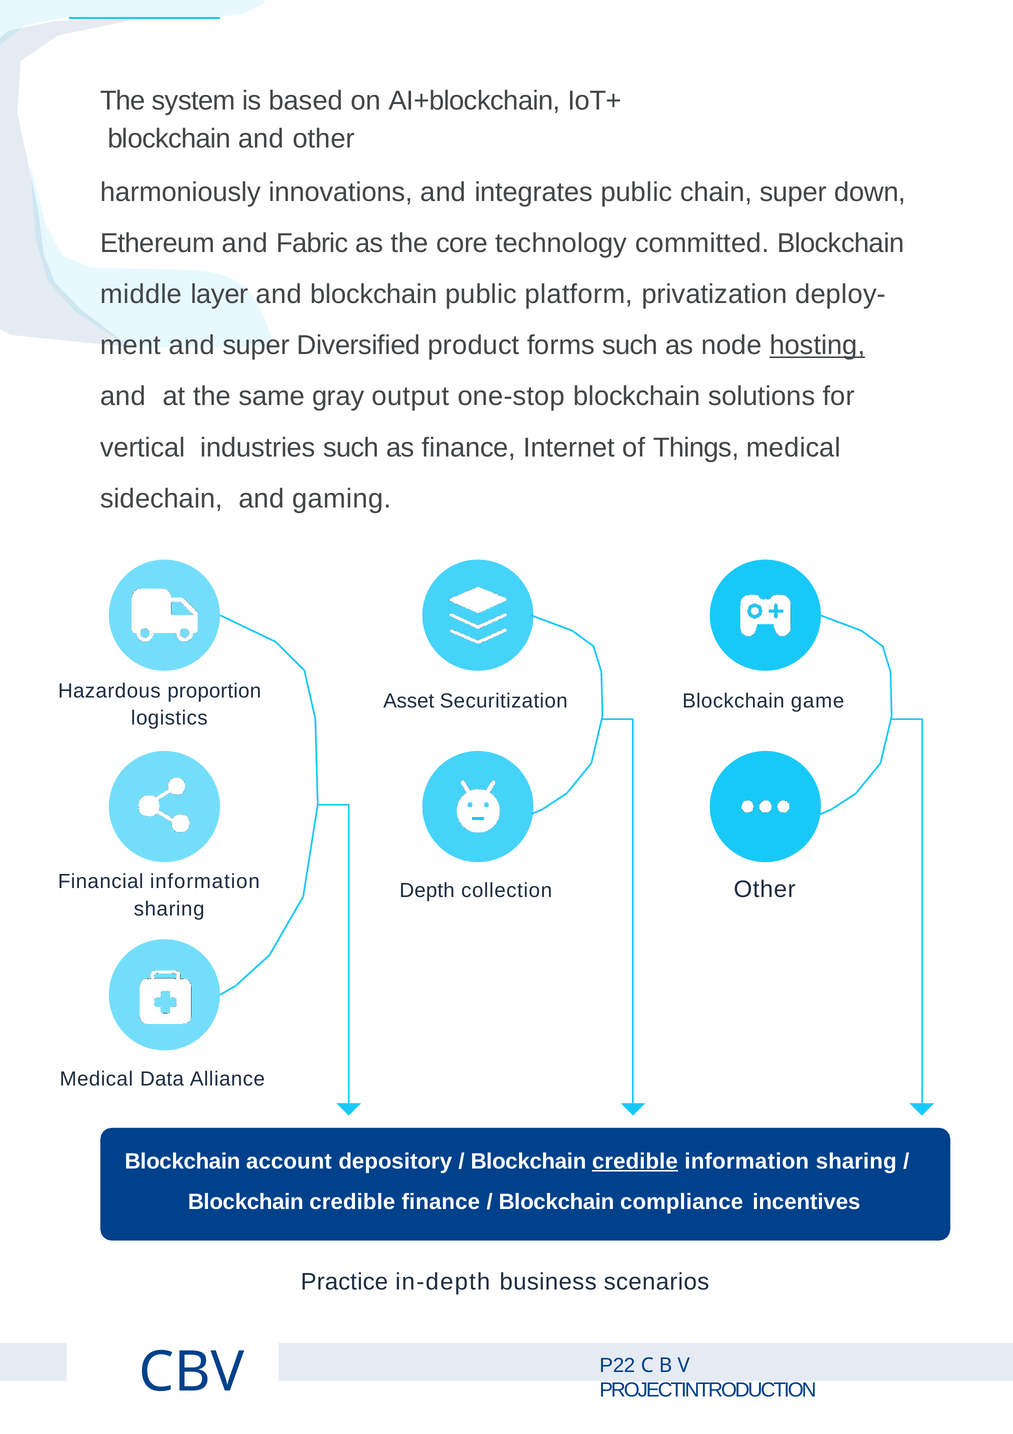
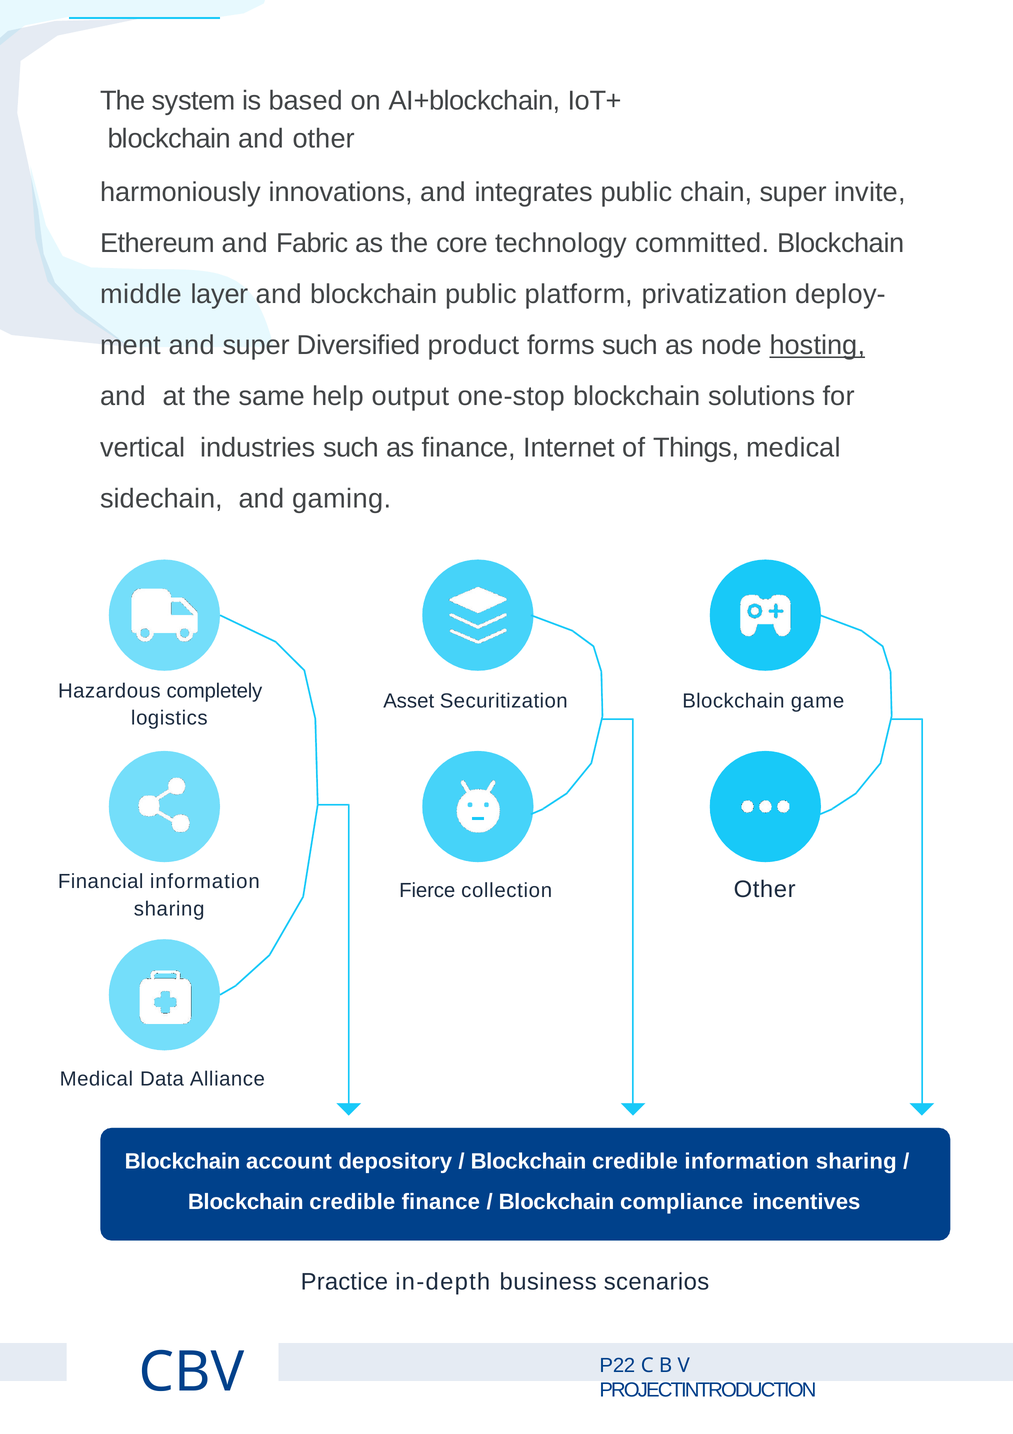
down: down -> invite
gray: gray -> help
proportion: proportion -> completely
Depth: Depth -> Fierce
credible at (635, 1161) underline: present -> none
